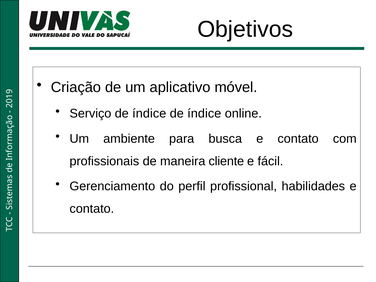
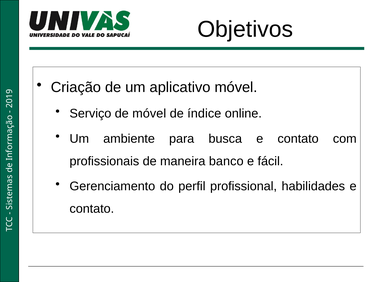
Serviço de índice: índice -> móvel
cliente: cliente -> banco
